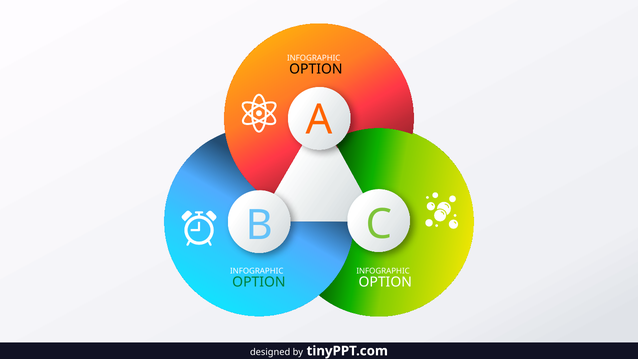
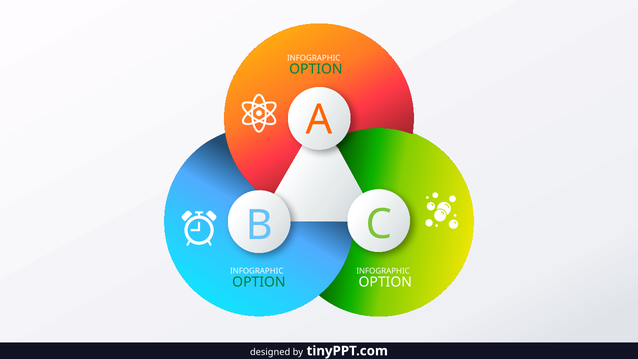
OPTION at (316, 69) colour: black -> green
